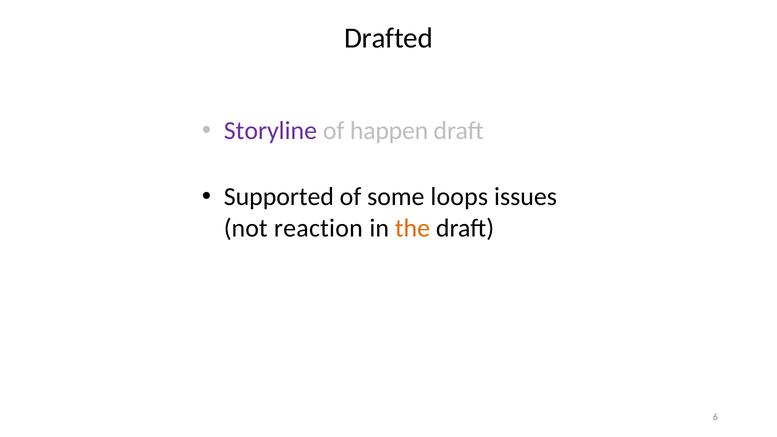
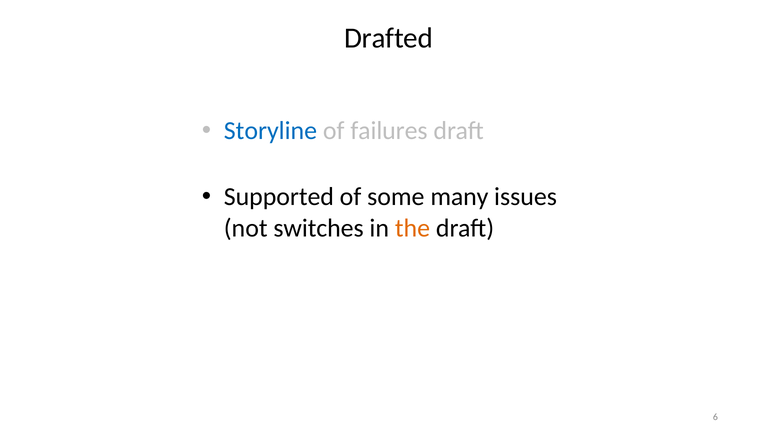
Storyline colour: purple -> blue
happen: happen -> failures
loops: loops -> many
reaction: reaction -> switches
